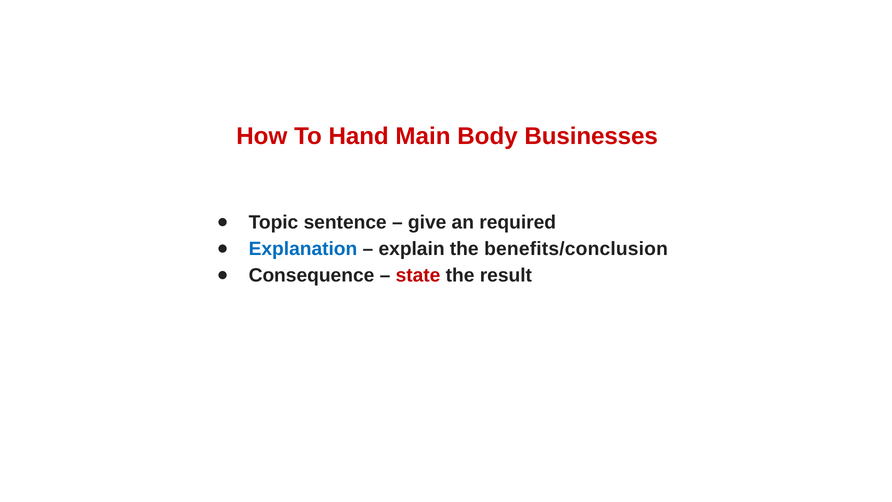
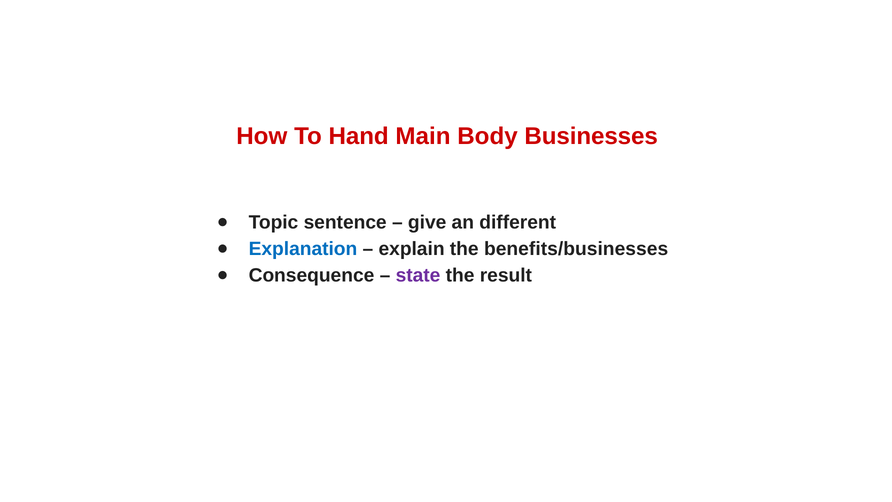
required: required -> different
benefits/conclusion: benefits/conclusion -> benefits/businesses
state colour: red -> purple
